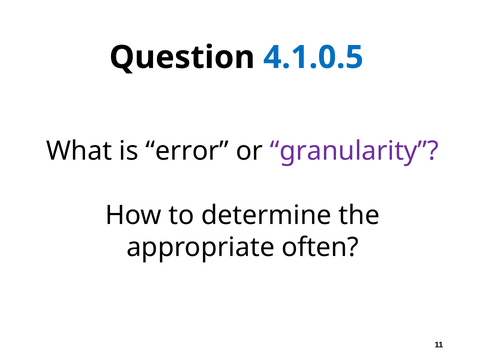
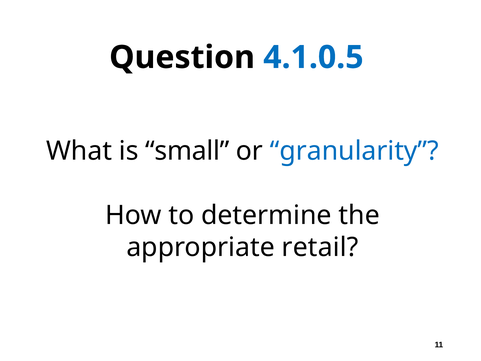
error: error -> small
granularity colour: purple -> blue
often: often -> retail
